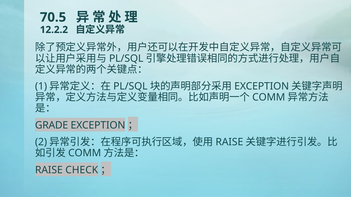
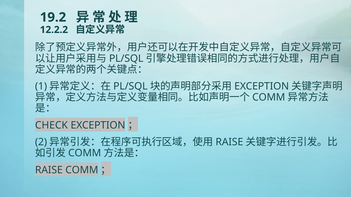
70.5: 70.5 -> 19.2
GRADE: GRADE -> CHECK
RAISE CHECK: CHECK -> COMM
